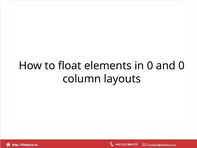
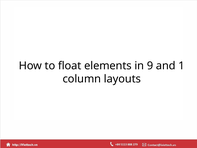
in 0: 0 -> 9
and 0: 0 -> 1
